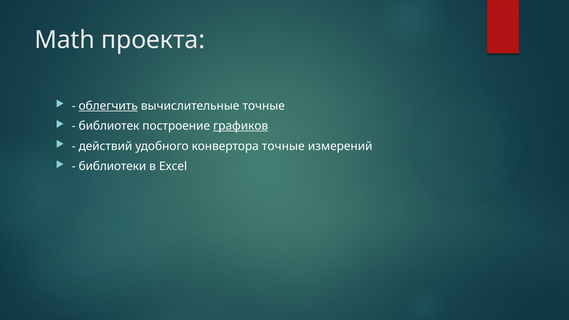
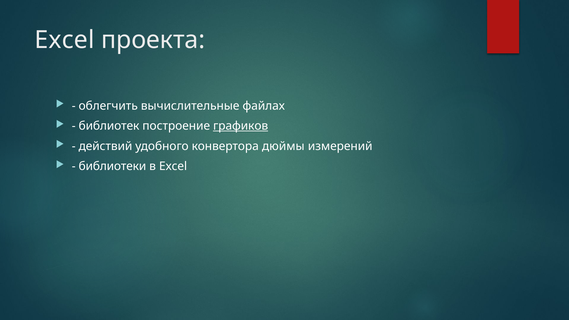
Math at (65, 40): Math -> Excel
облегчить underline: present -> none
вычислительные точные: точные -> файлах
конвертора точные: точные -> дюймы
